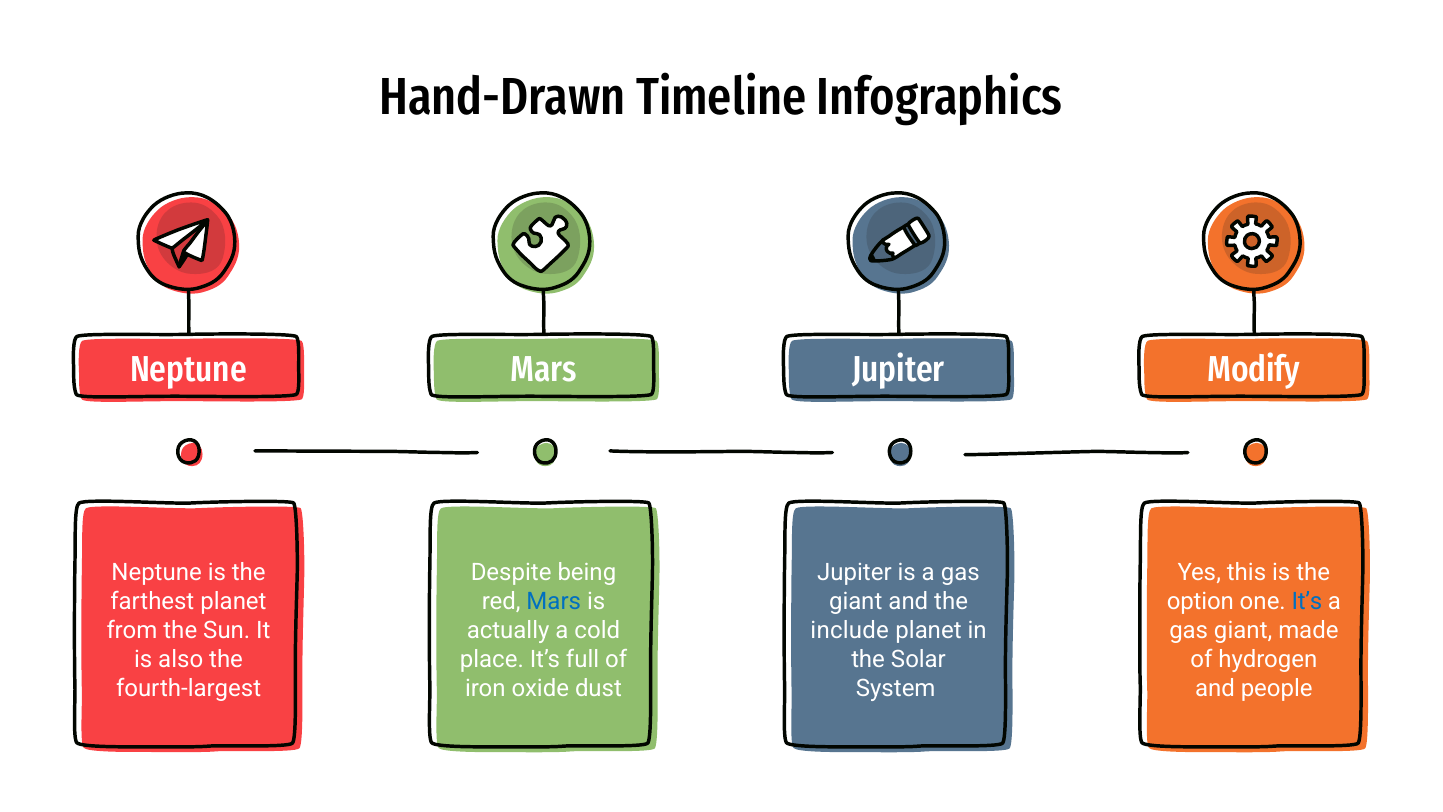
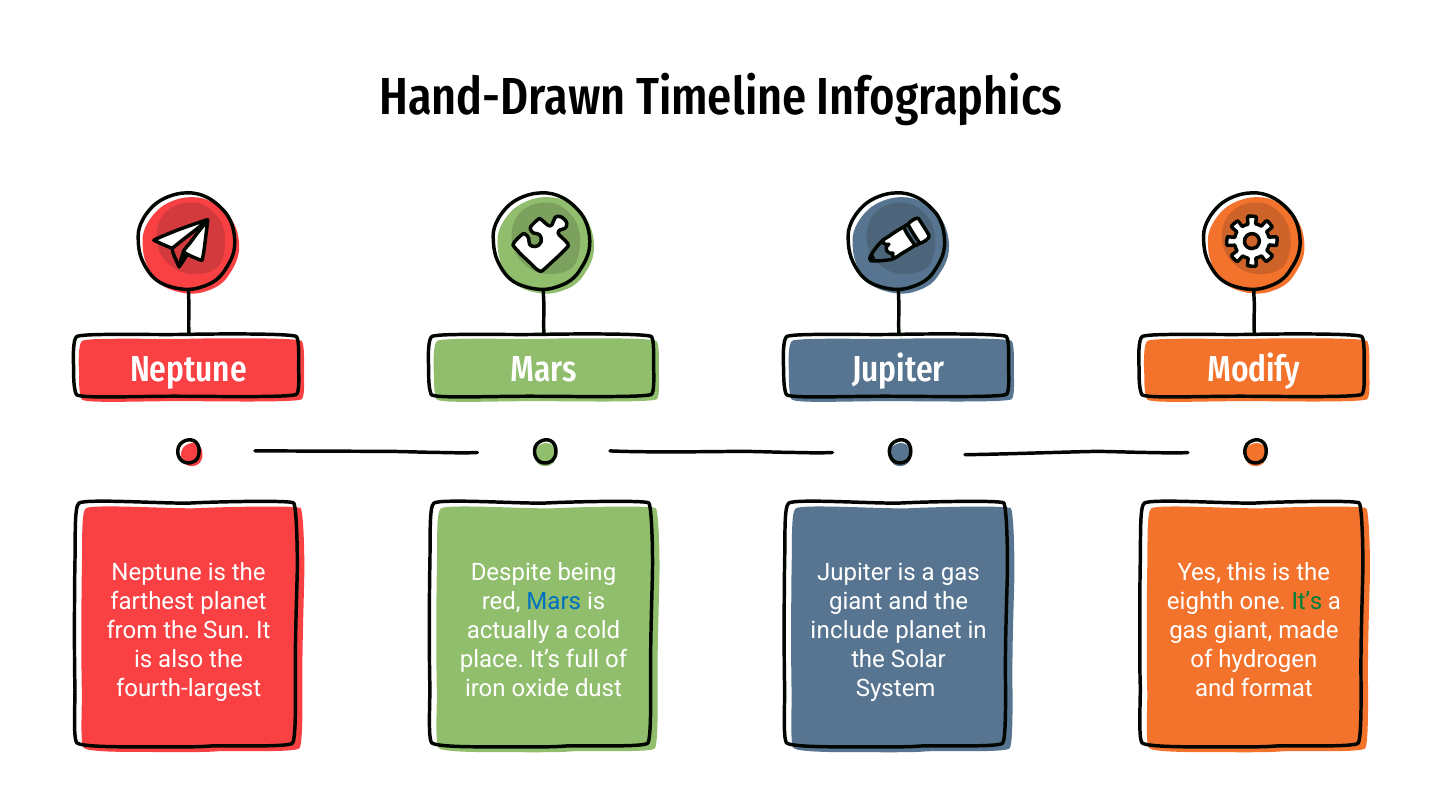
option: option -> eighth
It’s at (1307, 602) colour: blue -> green
people: people -> format
